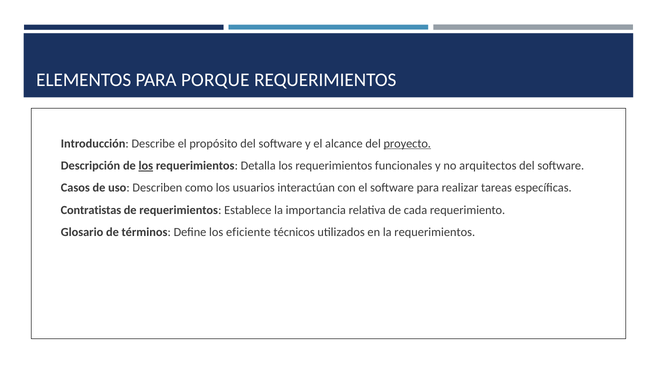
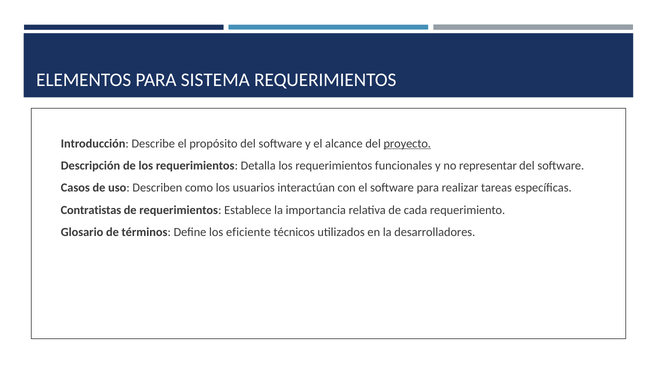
PORQUE: PORQUE -> SISTEMA
los at (146, 165) underline: present -> none
arquitectos: arquitectos -> representar
la requerimientos: requerimientos -> desarrolladores
